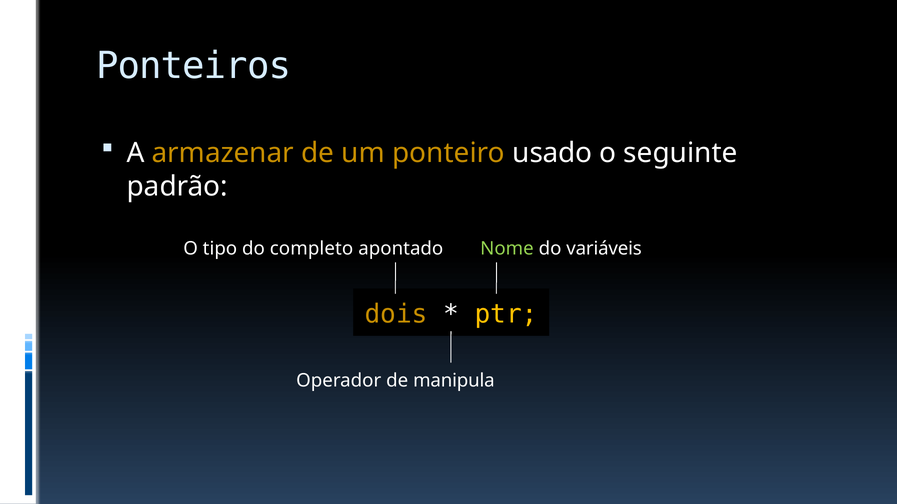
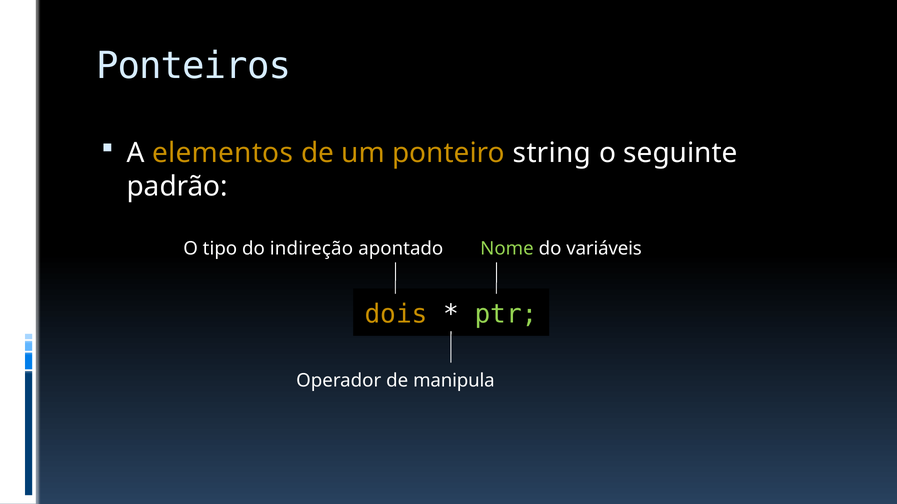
armazenar: armazenar -> elementos
usado: usado -> string
completo: completo -> indireção
ptr colour: yellow -> light green
